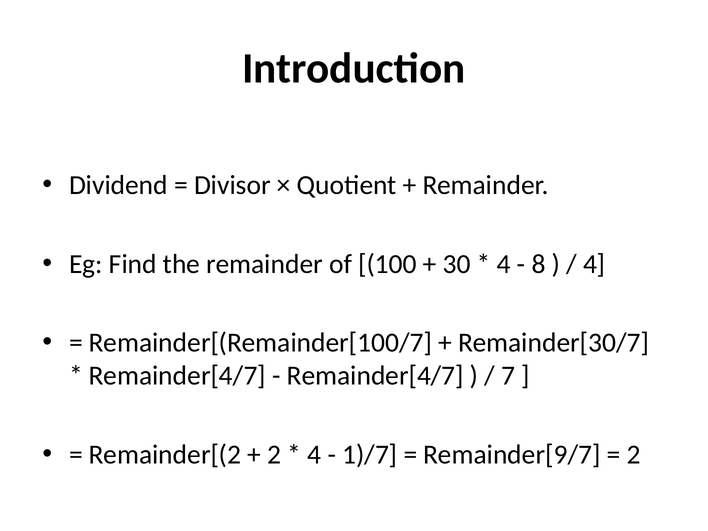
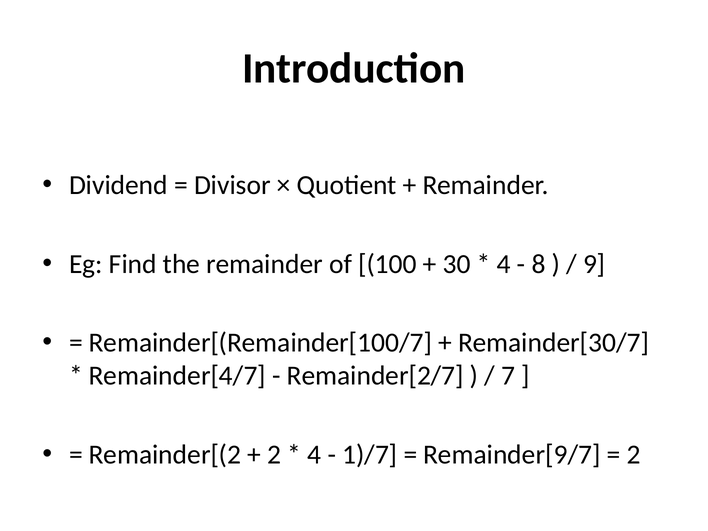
4 at (594, 264): 4 -> 9
Remainder[4/7 at (375, 376): Remainder[4/7 -> Remainder[2/7
